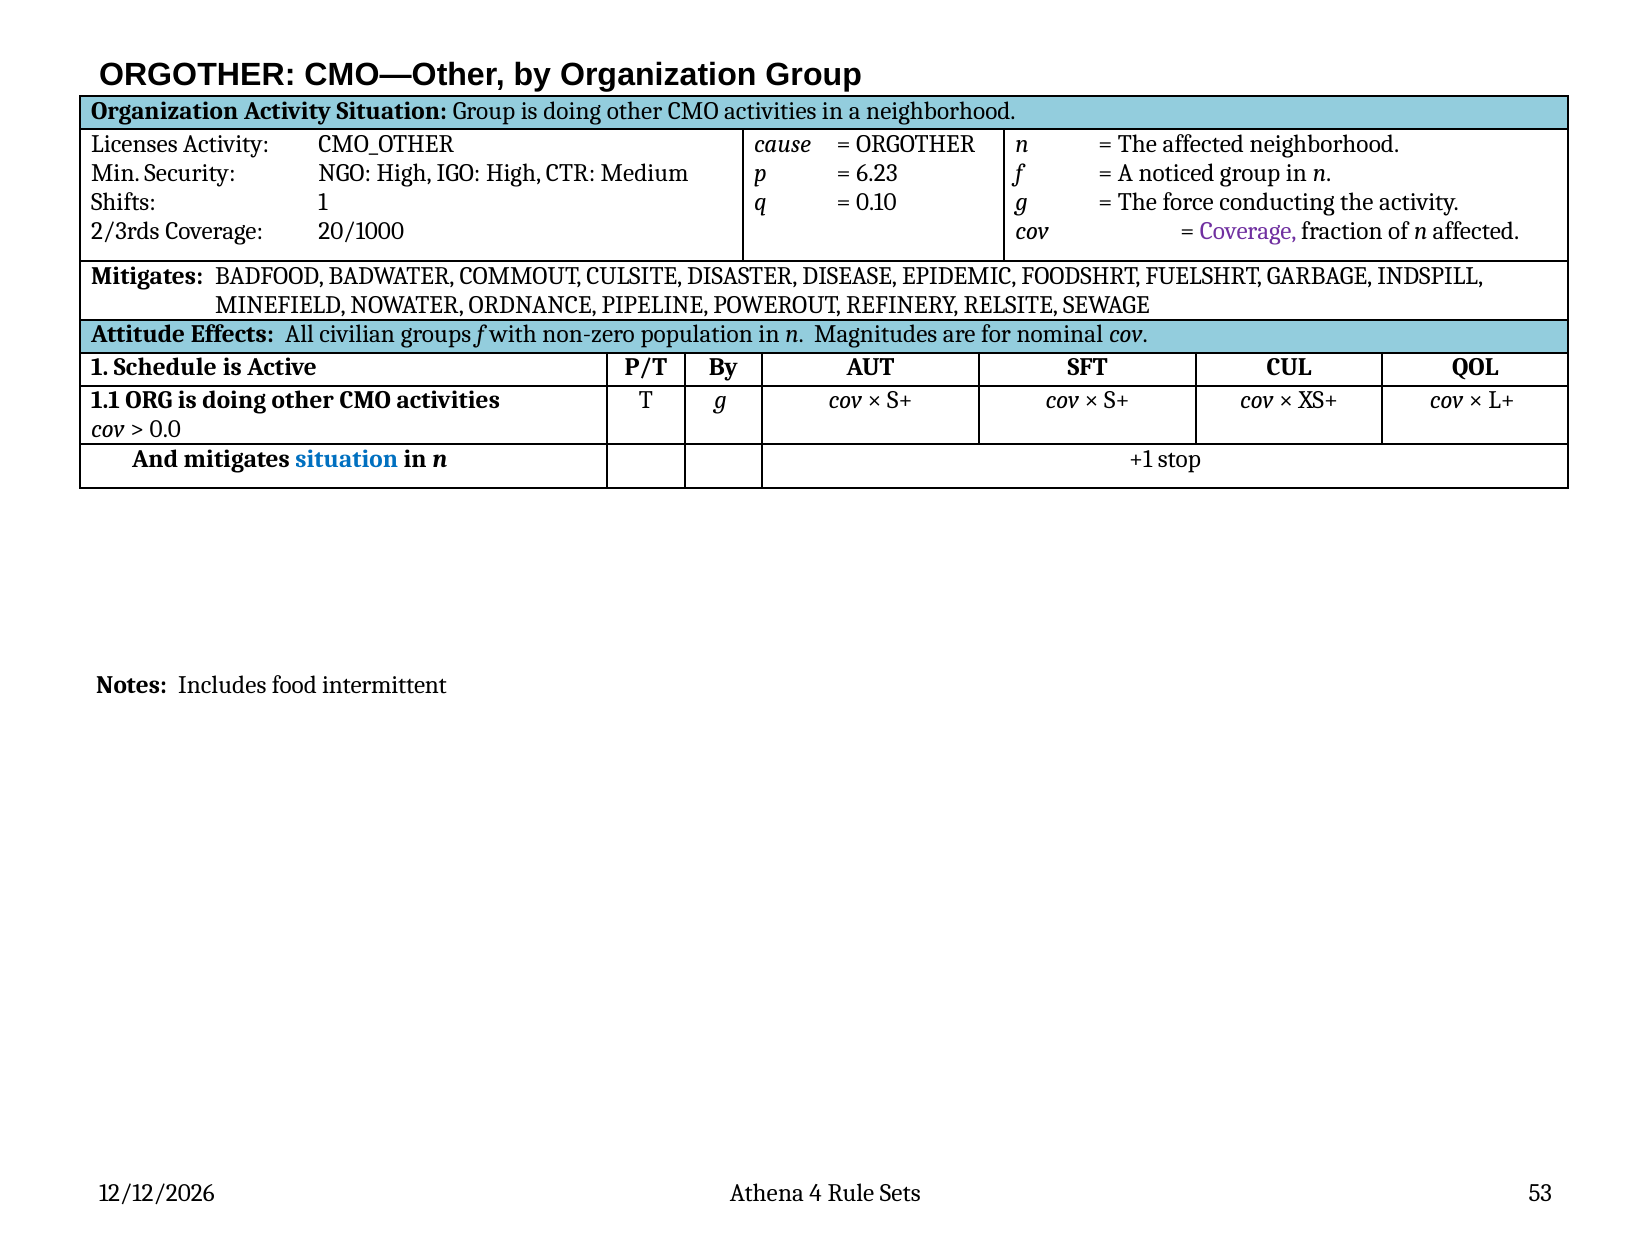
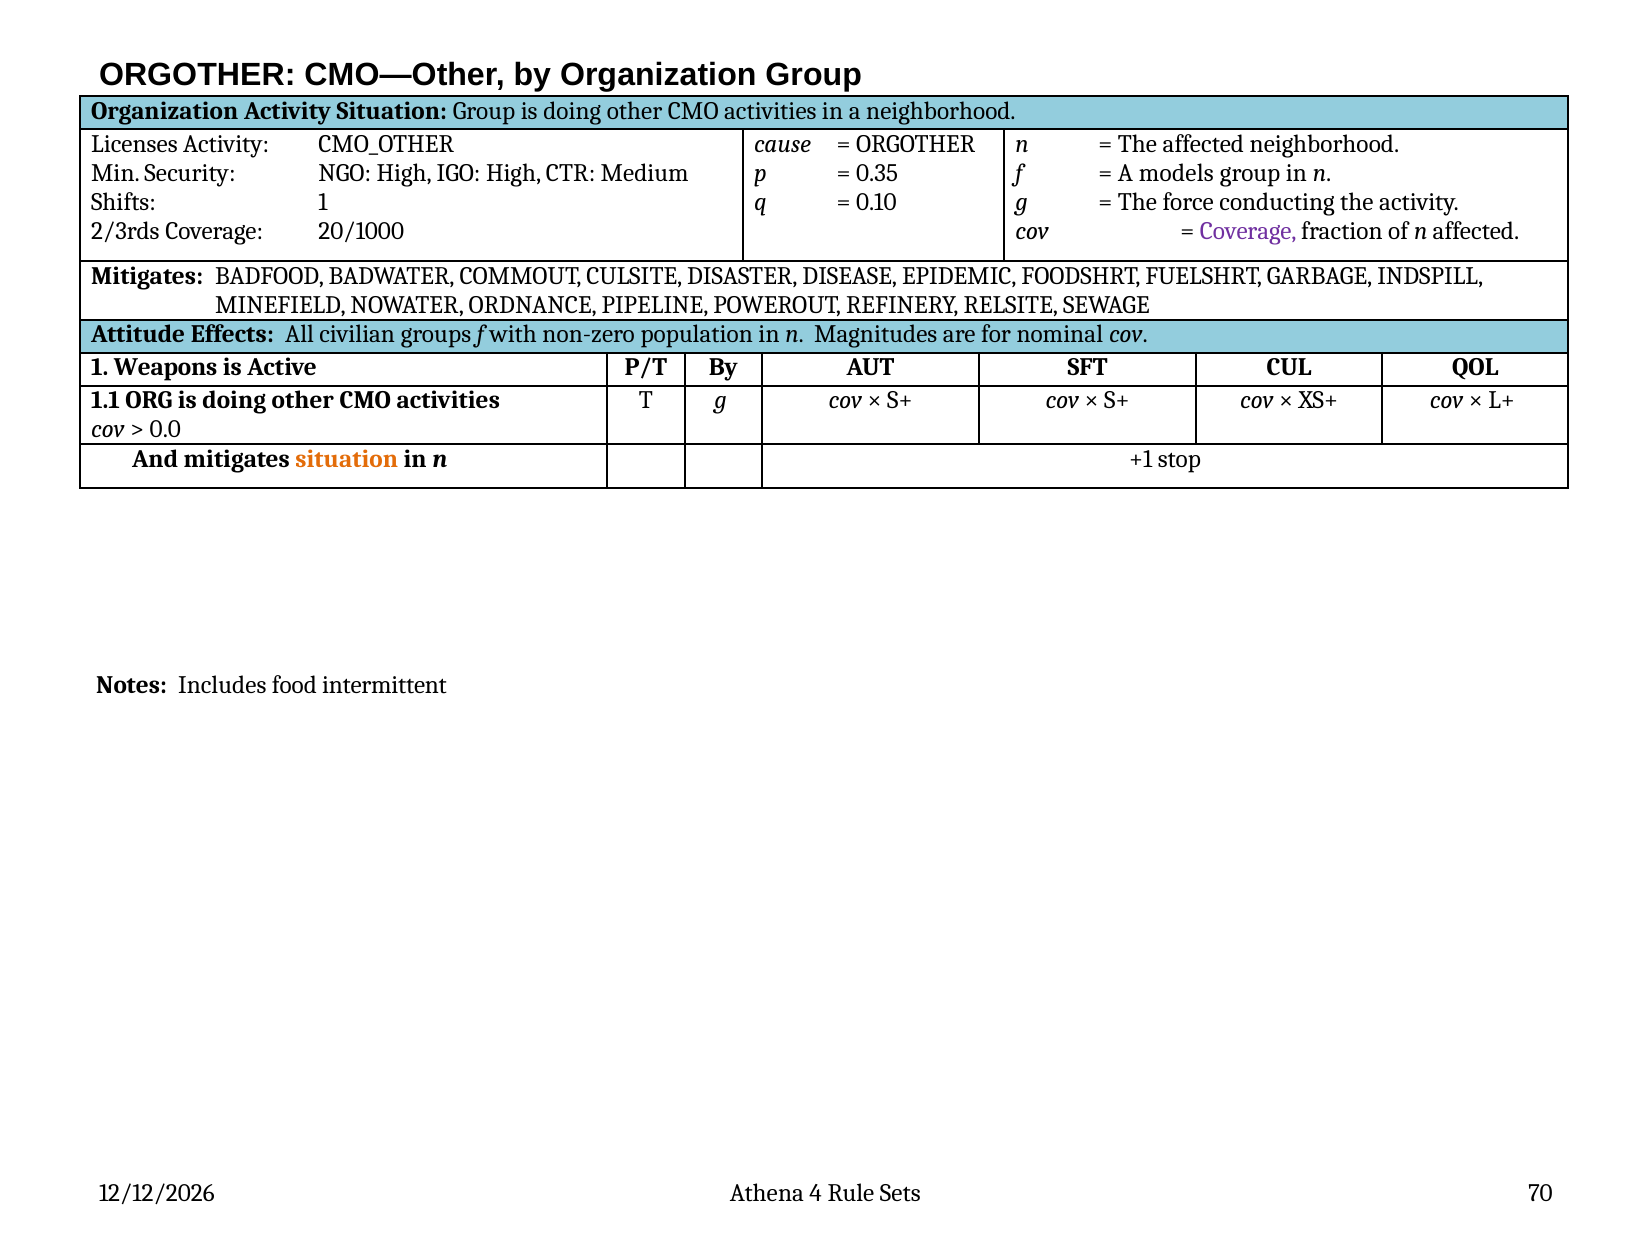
6.23: 6.23 -> 0.35
noticed: noticed -> models
Schedule: Schedule -> Weapons
situation at (347, 459) colour: blue -> orange
53: 53 -> 70
